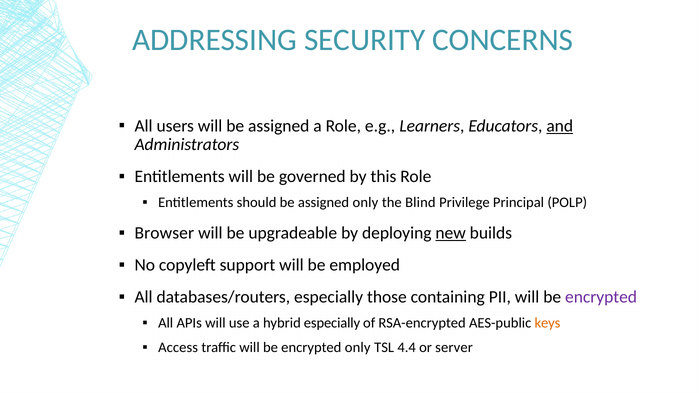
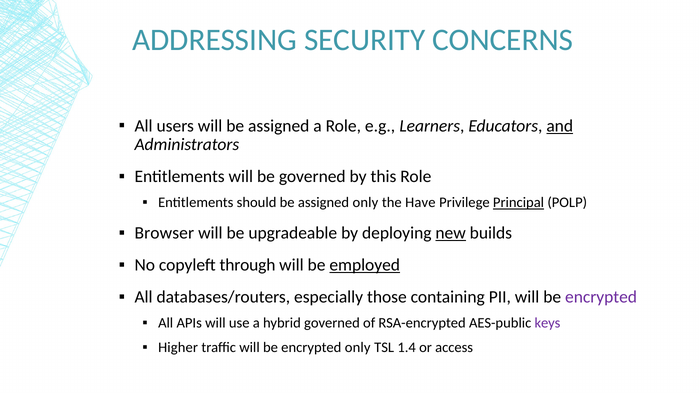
Blind: Blind -> Have
Principal underline: none -> present
support: support -> through
employed underline: none -> present
hybrid especially: especially -> governed
keys colour: orange -> purple
Access: Access -> Higher
4.4: 4.4 -> 1.4
server: server -> access
